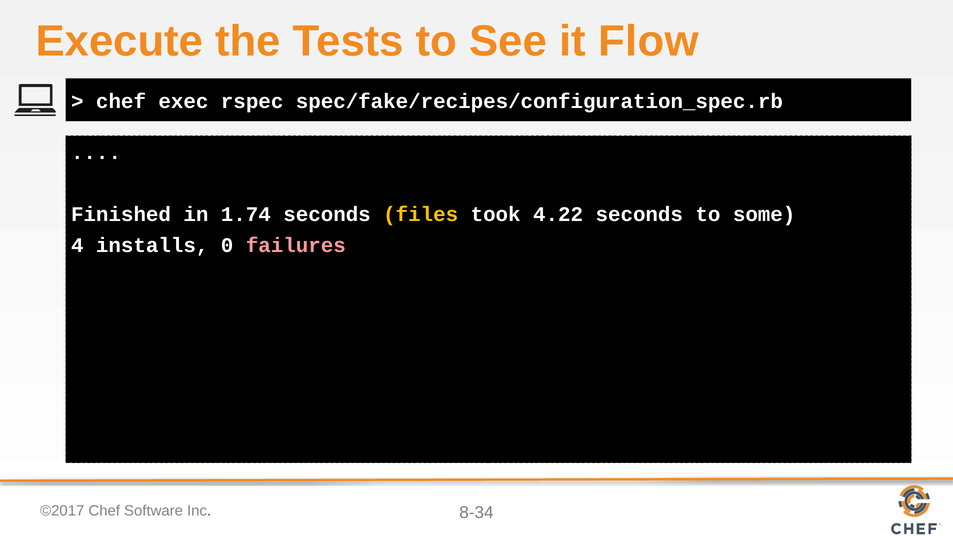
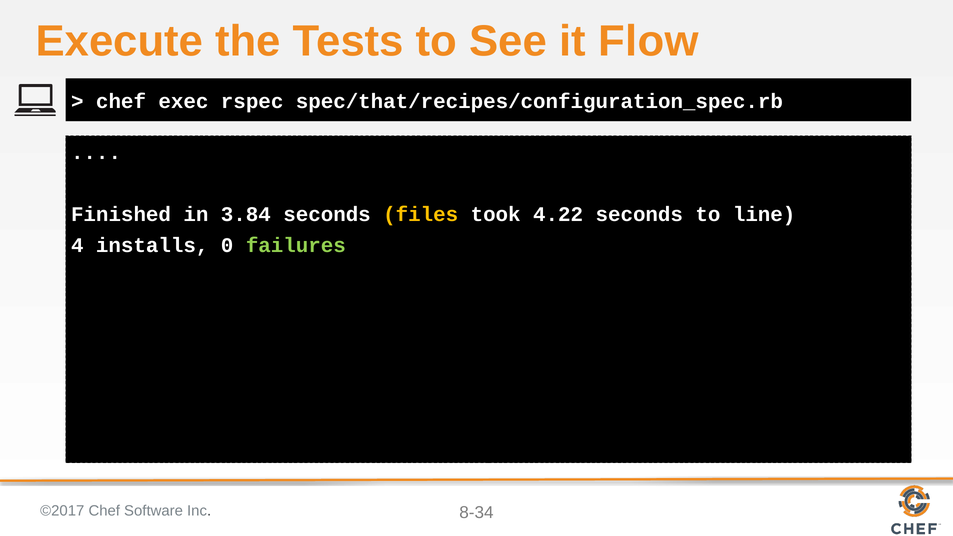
spec/fake/recipes/configuration_spec.rb: spec/fake/recipes/configuration_spec.rb -> spec/that/recipes/configuration_spec.rb
1.74: 1.74 -> 3.84
some: some -> line
failures colour: pink -> light green
